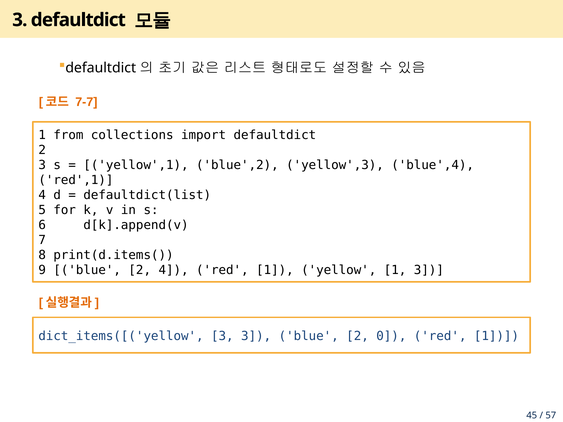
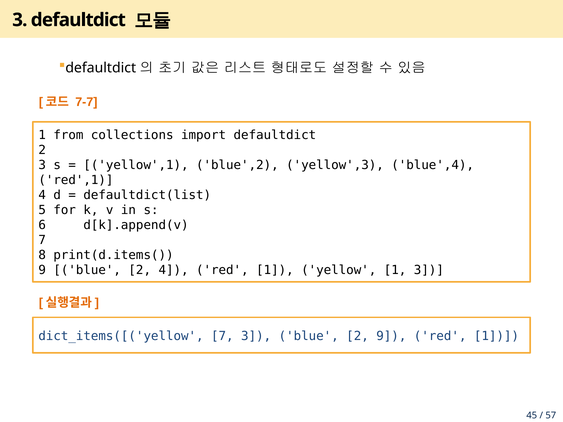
dict_items([('yellow 3: 3 -> 7
2 0: 0 -> 9
